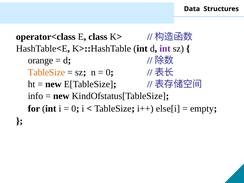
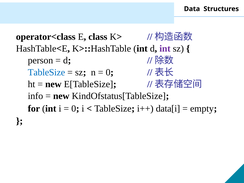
orange: orange -> person
TableSize at (46, 72) colour: orange -> blue
else[i: else[i -> data[i
